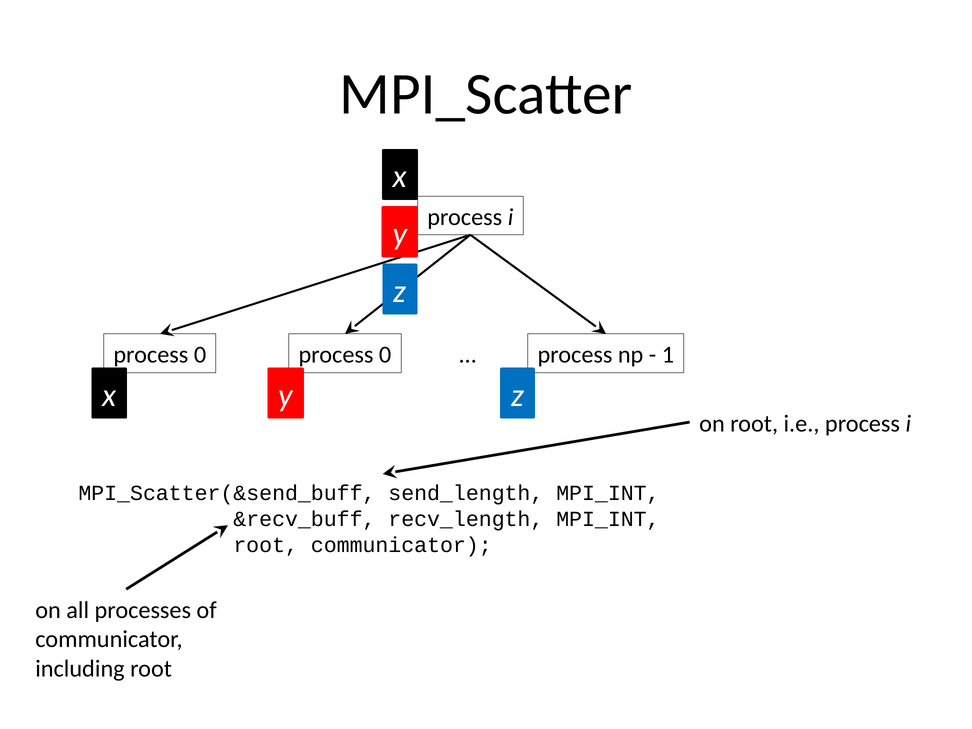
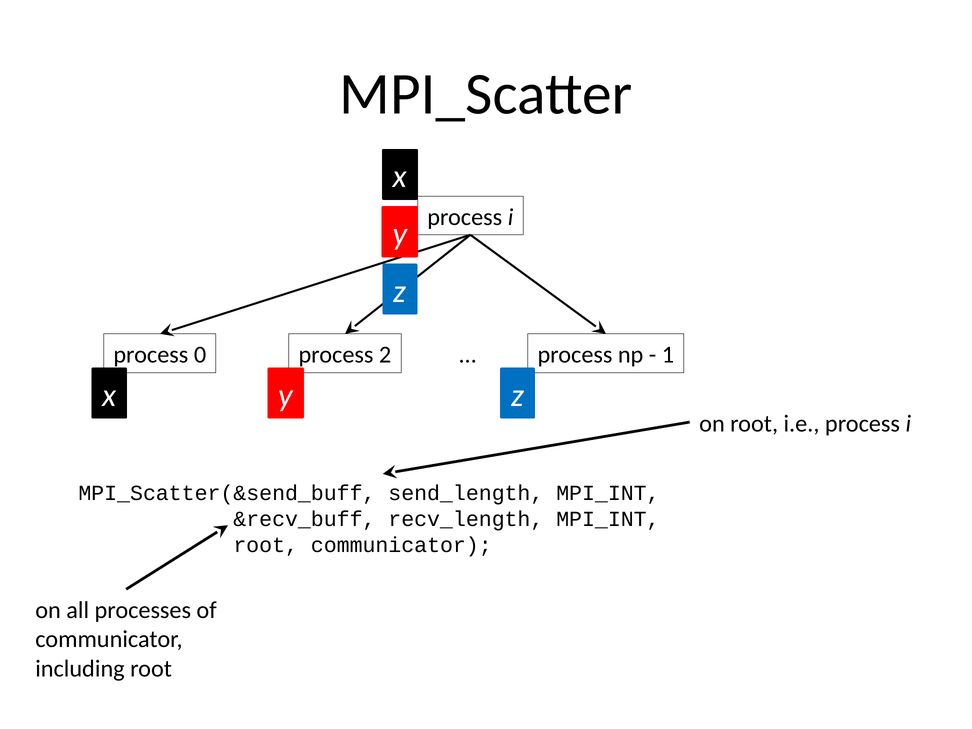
0 process 0: 0 -> 2
